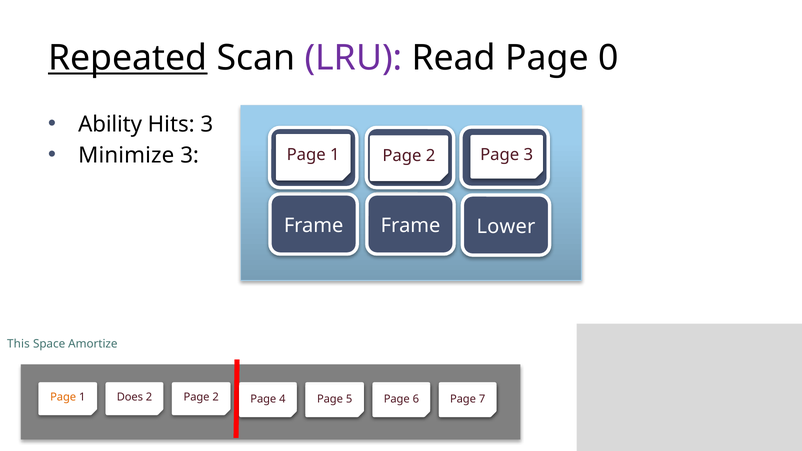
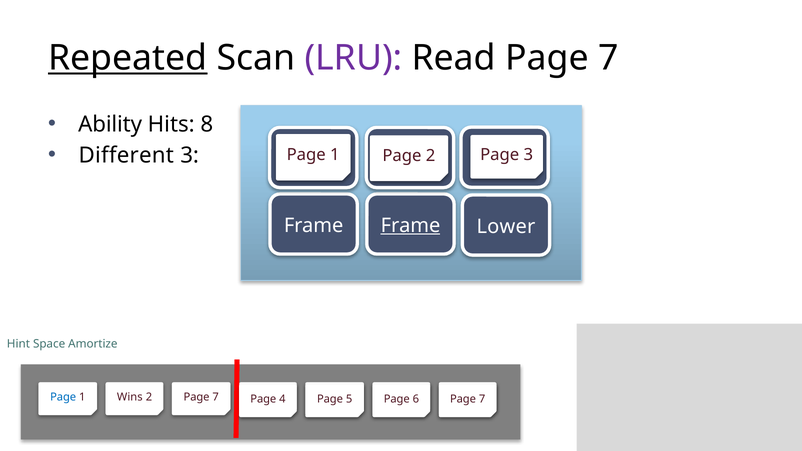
Read Page 0: 0 -> 7
Hits 3: 3 -> 8
Minimize: Minimize -> Different
Frame at (411, 225) underline: none -> present
This: This -> Hint
Page at (63, 397) colour: orange -> blue
Does: Does -> Wins
2 Page 2: 2 -> 7
